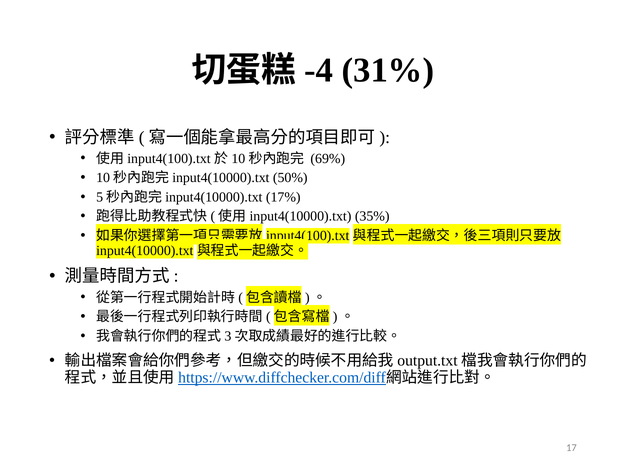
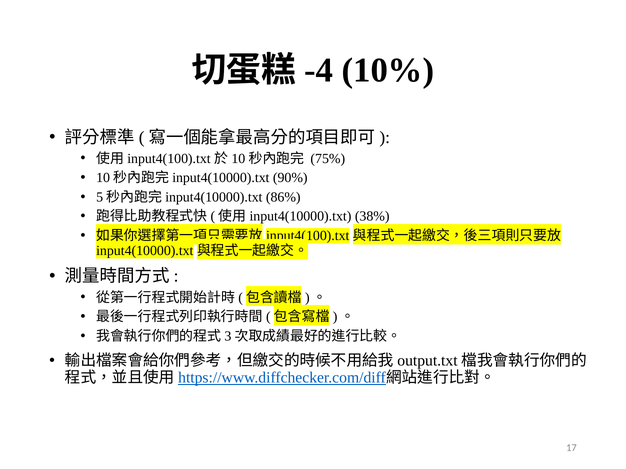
31%: 31% -> 10%
69%: 69% -> 75%
50%: 50% -> 90%
17%: 17% -> 86%
35%: 35% -> 38%
